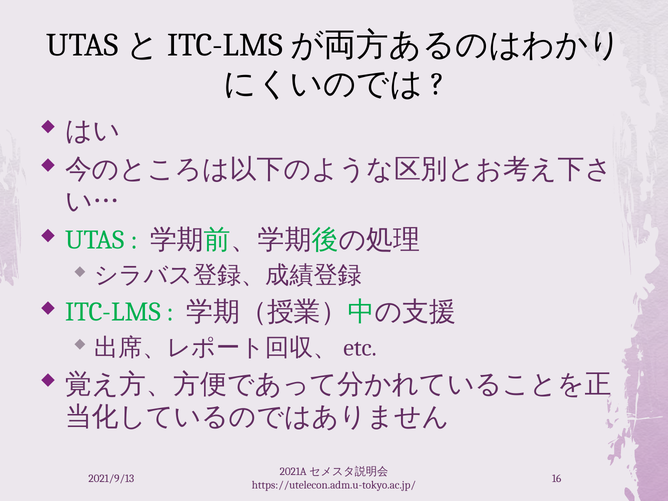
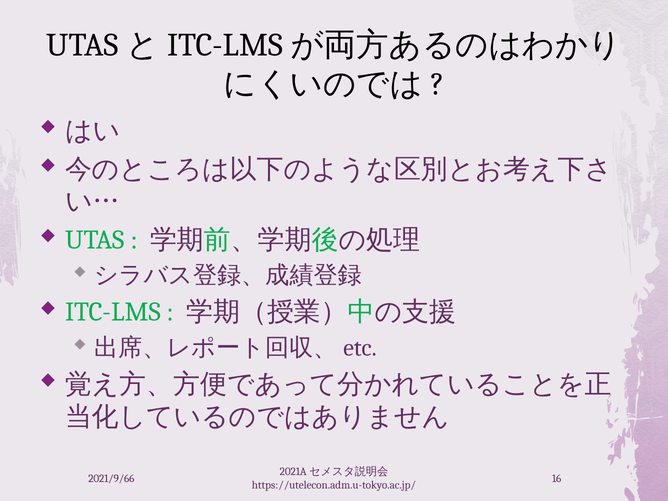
2021/9/13: 2021/9/13 -> 2021/9/66
